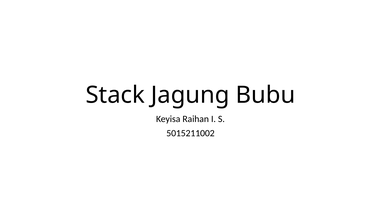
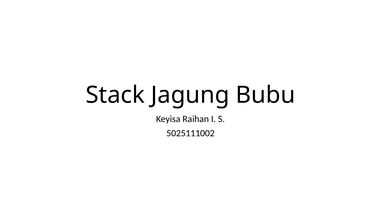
5015211002: 5015211002 -> 5025111002
